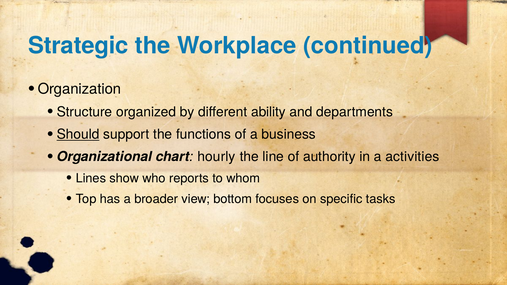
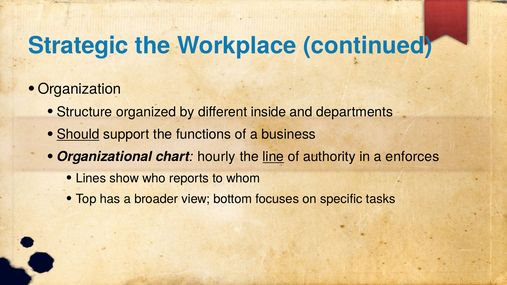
ability: ability -> inside
line underline: none -> present
activities: activities -> enforces
